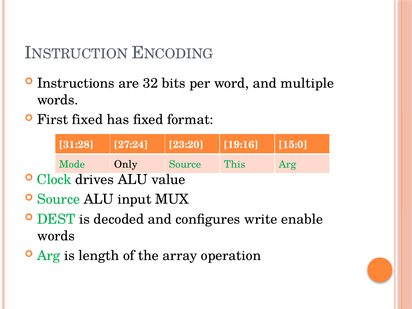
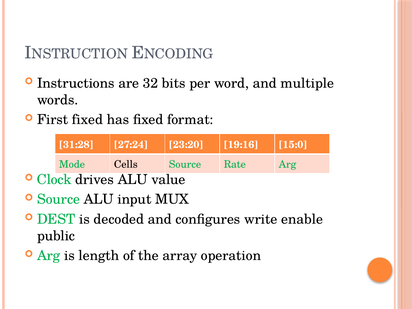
Only: Only -> Cells
This: This -> Rate
words at (56, 236): words -> public
